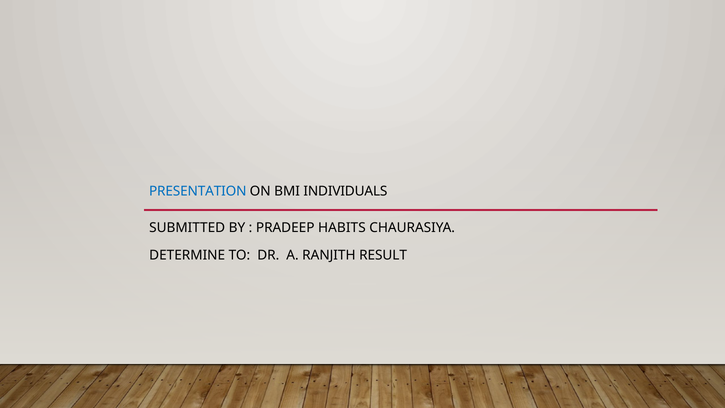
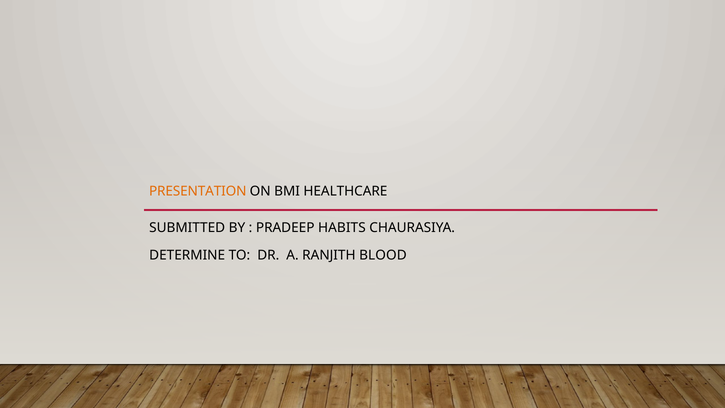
PRESENTATION colour: blue -> orange
INDIVIDUALS: INDIVIDUALS -> HEALTHCARE
RESULT: RESULT -> BLOOD
